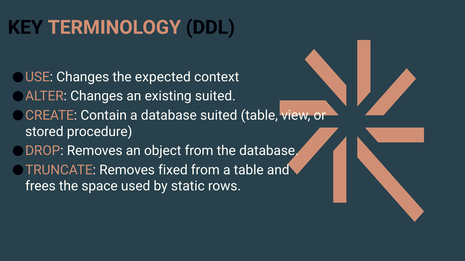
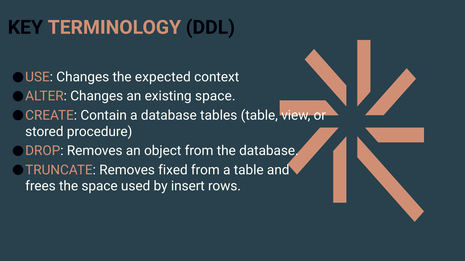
existing suited: suited -> space
database suited: suited -> tables
static: static -> insert
